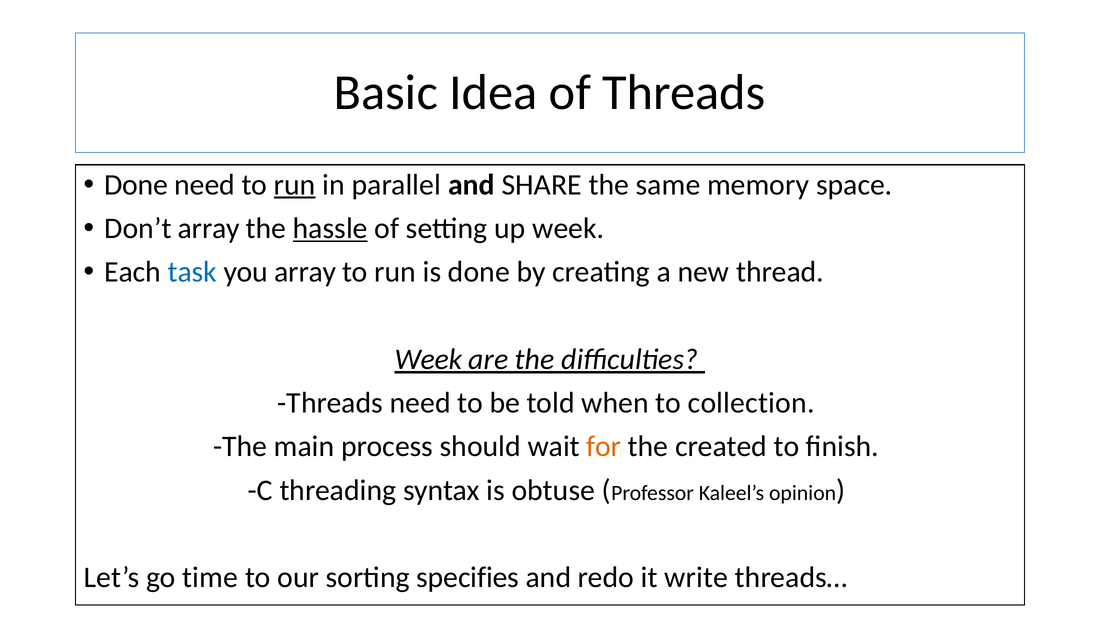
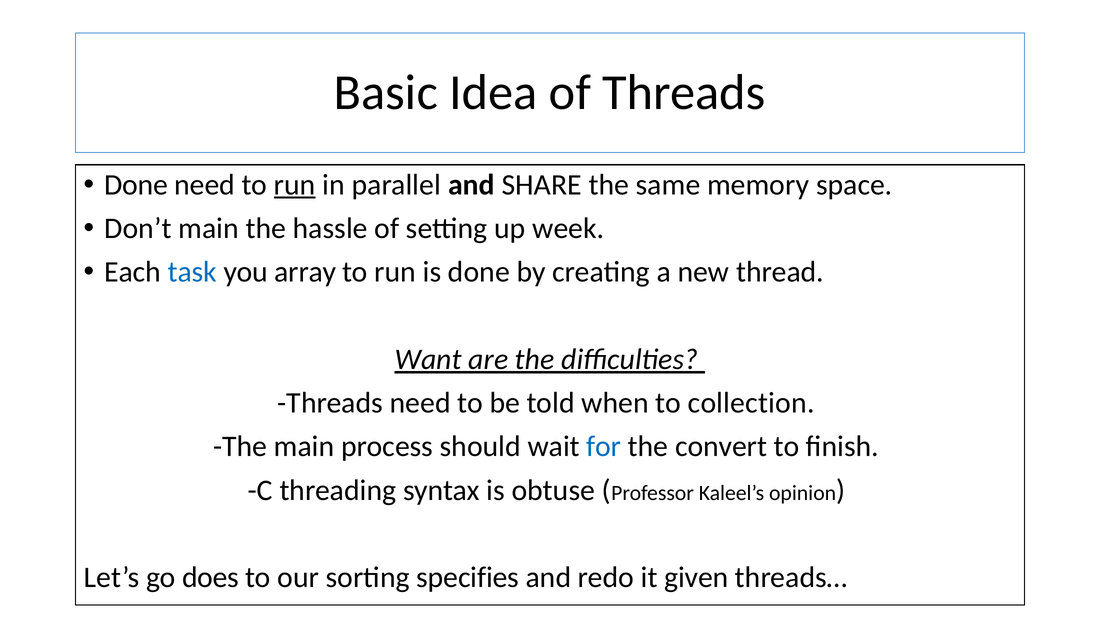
Don’t array: array -> main
hassle underline: present -> none
Week at (428, 359): Week -> Want
for colour: orange -> blue
created: created -> convert
time: time -> does
write: write -> given
